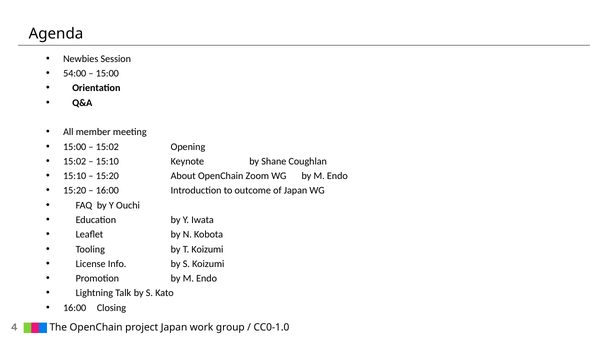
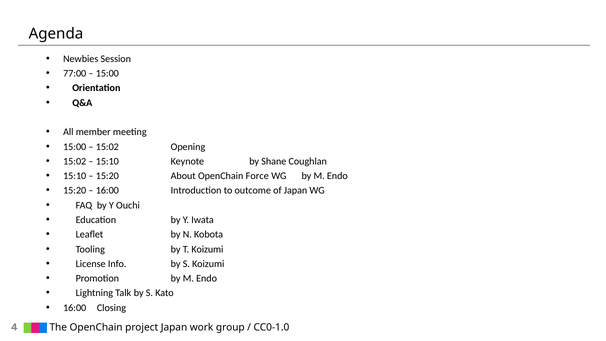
54:00: 54:00 -> 77:00
Zoom: Zoom -> Force
